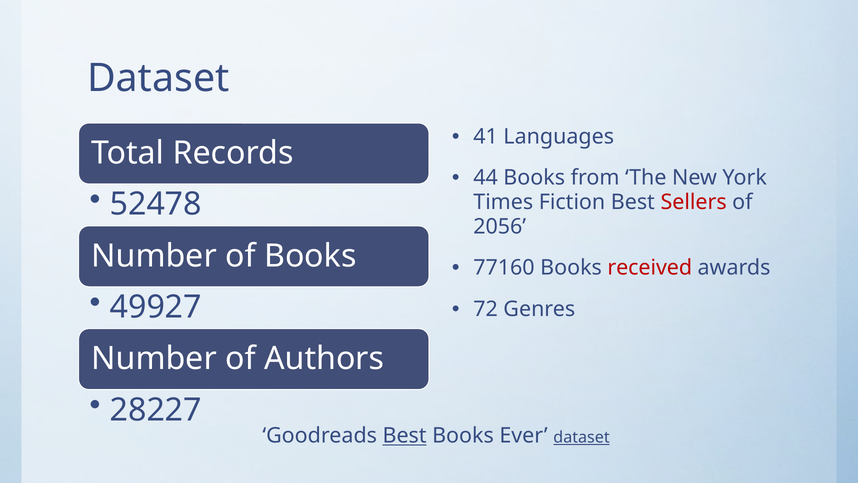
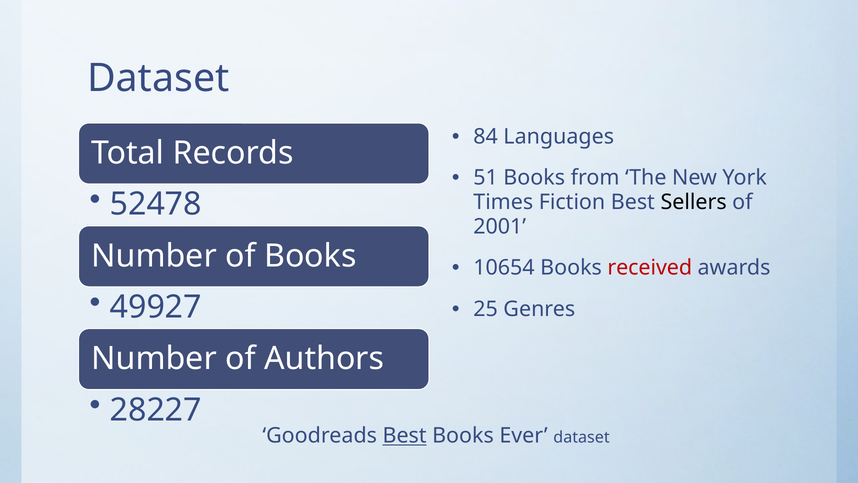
41: 41 -> 84
44: 44 -> 51
Sellers colour: red -> black
2056: 2056 -> 2001
77160: 77160 -> 10654
72: 72 -> 25
dataset at (582, 437) underline: present -> none
